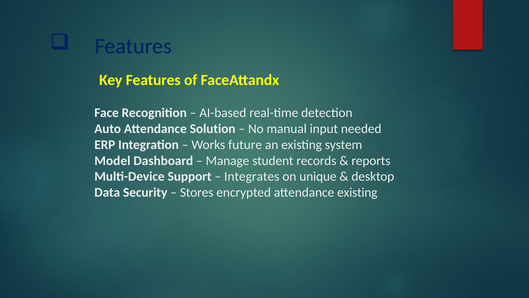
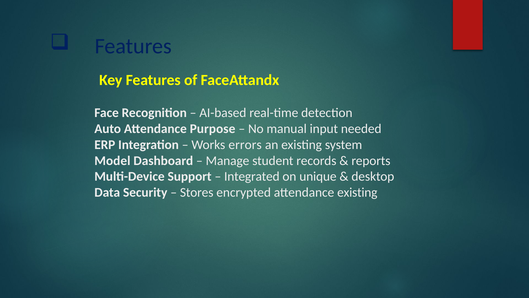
Solution: Solution -> Purpose
future: future -> errors
Integrates: Integrates -> Integrated
